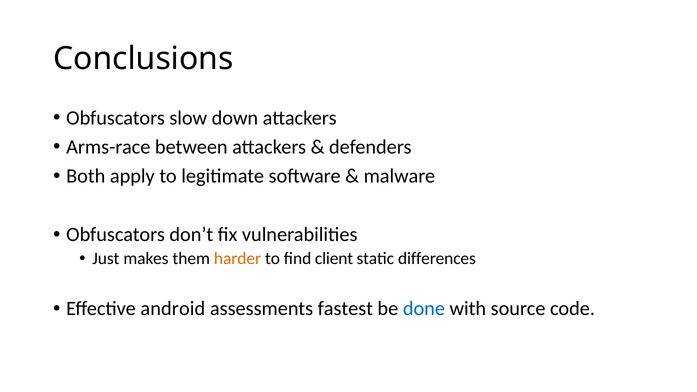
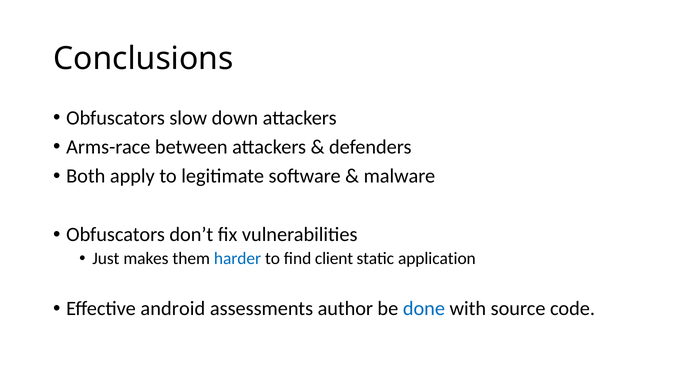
harder colour: orange -> blue
differences: differences -> application
fastest: fastest -> author
